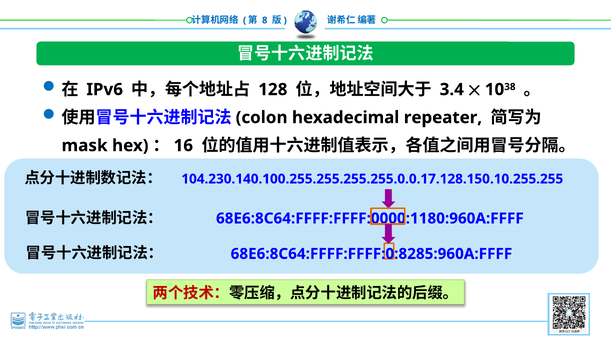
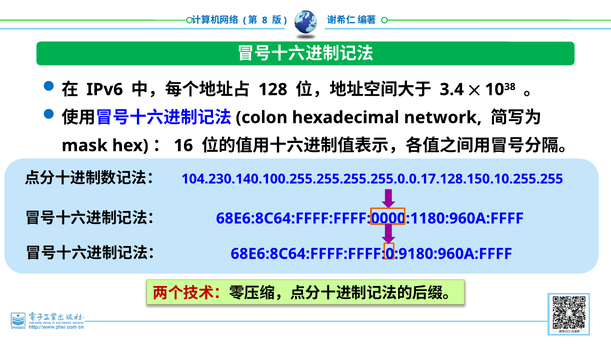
repeater: repeater -> network
68E6:8C64:FFFF:FFFF:0:8285:960A:FFFF: 68E6:8C64:FFFF:FFFF:0:8285:960A:FFFF -> 68E6:8C64:FFFF:FFFF:0:9180:960A:FFFF
